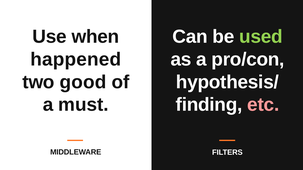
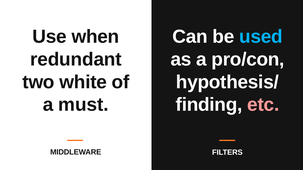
used colour: light green -> light blue
happened: happened -> redundant
good: good -> white
